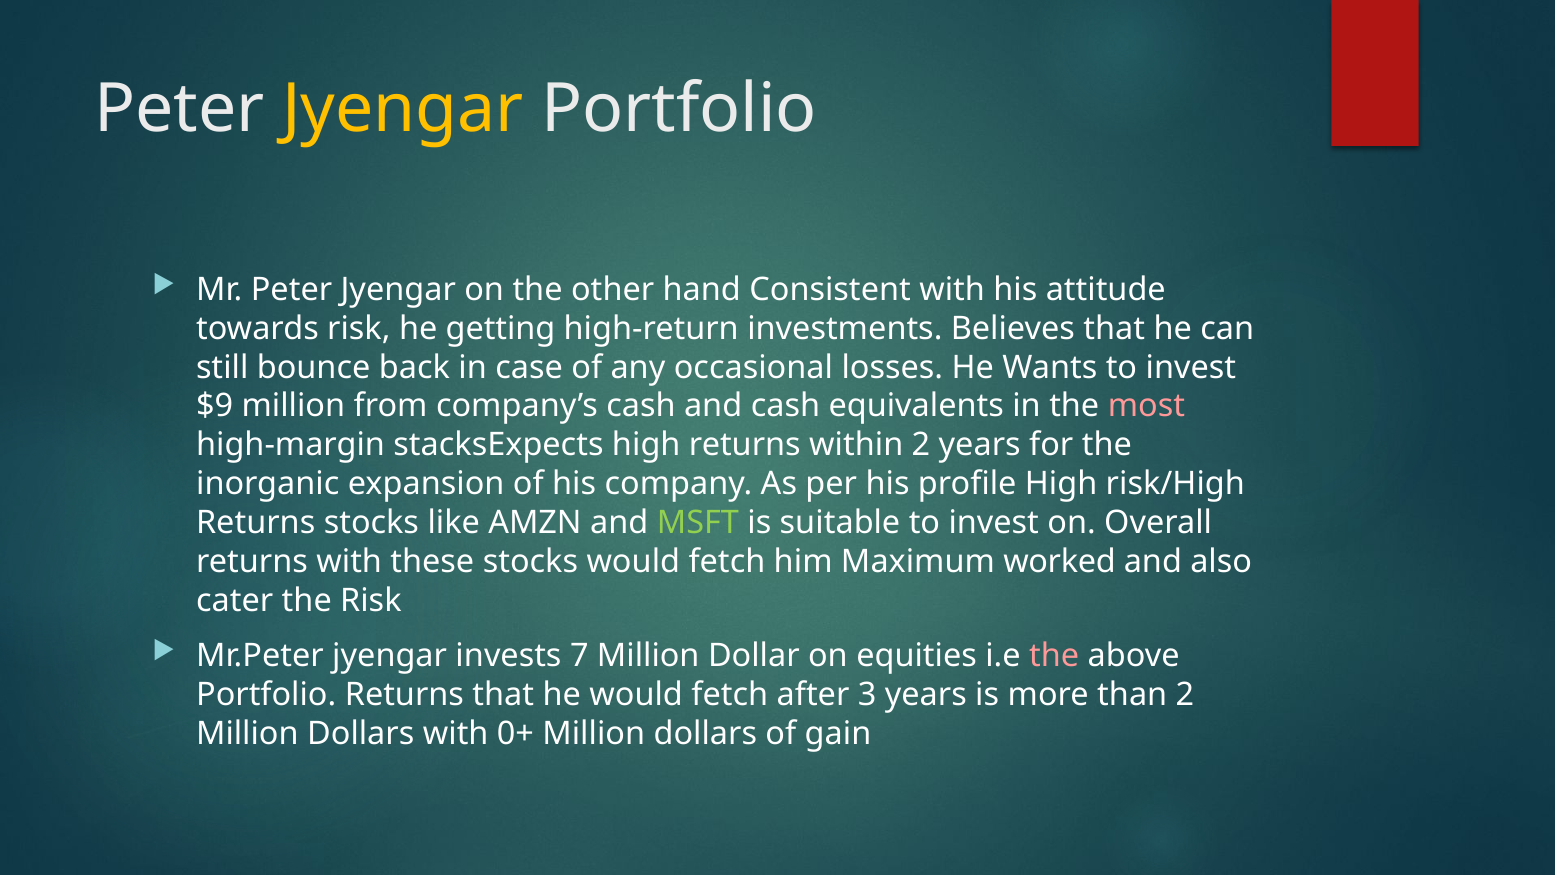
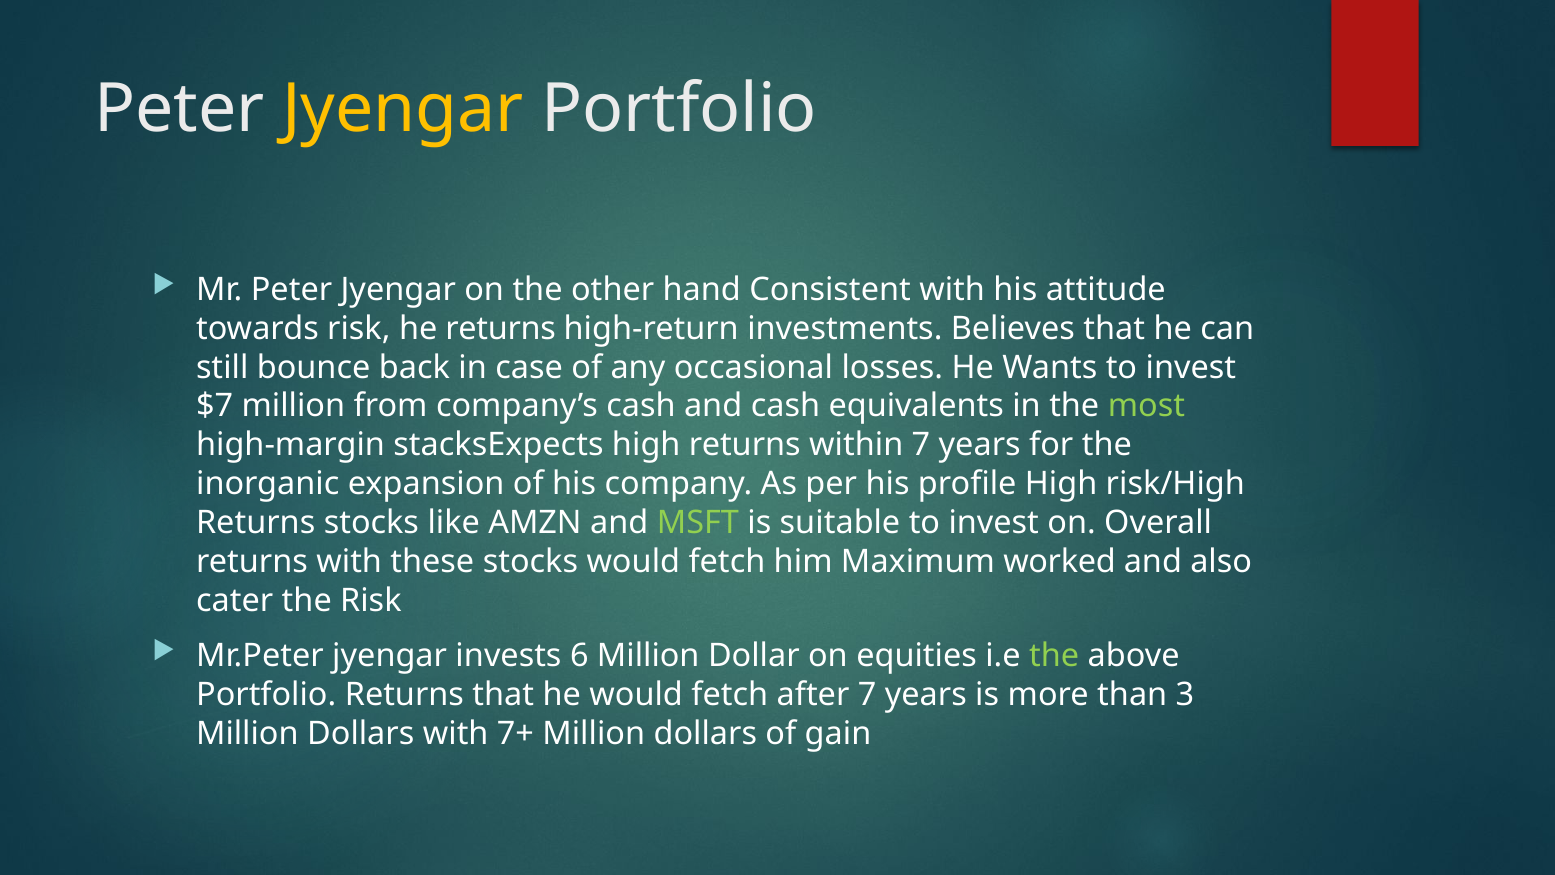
he getting: getting -> returns
$9: $9 -> $7
most colour: pink -> light green
within 2: 2 -> 7
7: 7 -> 6
the at (1054, 656) colour: pink -> light green
after 3: 3 -> 7
than 2: 2 -> 3
0+: 0+ -> 7+
